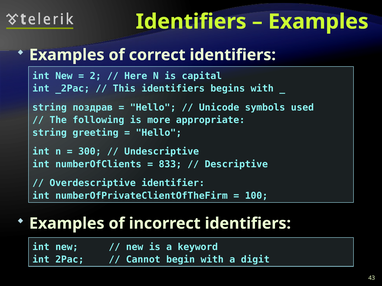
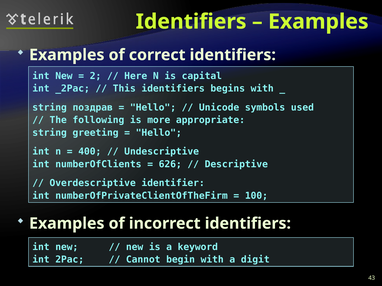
300: 300 -> 400
833: 833 -> 626
